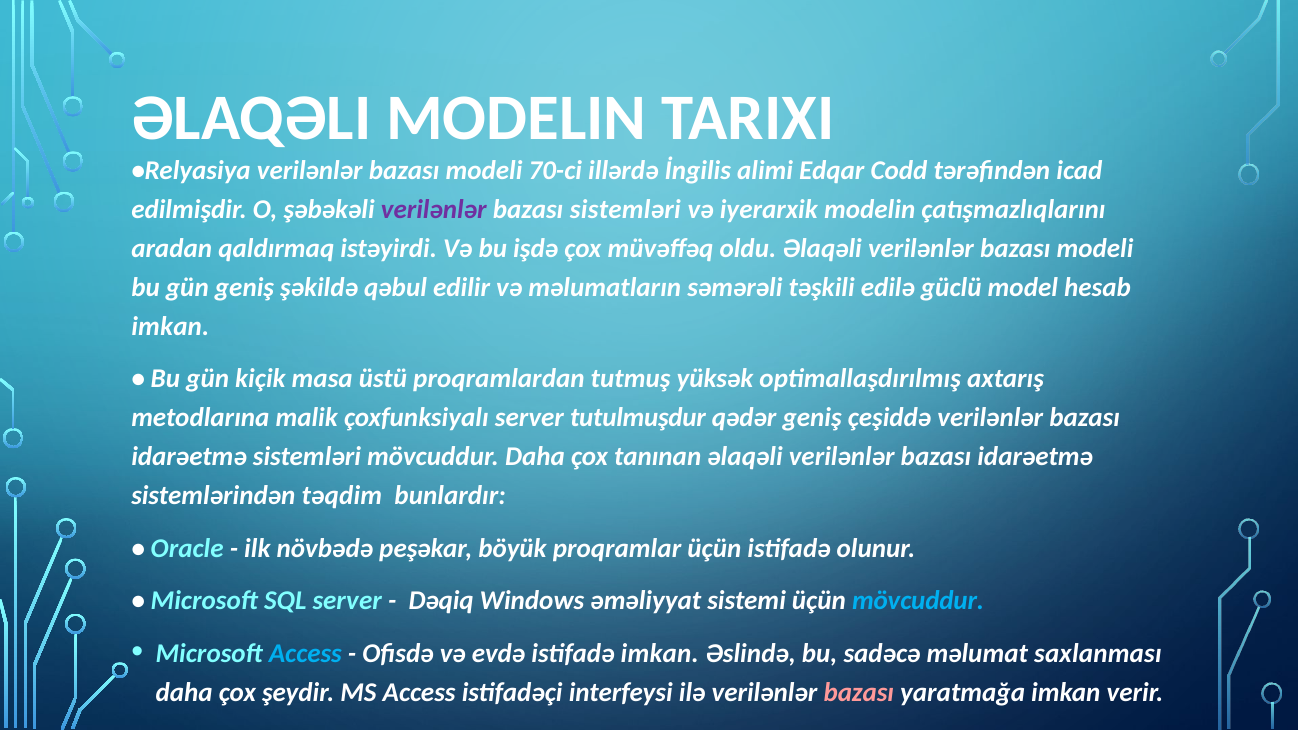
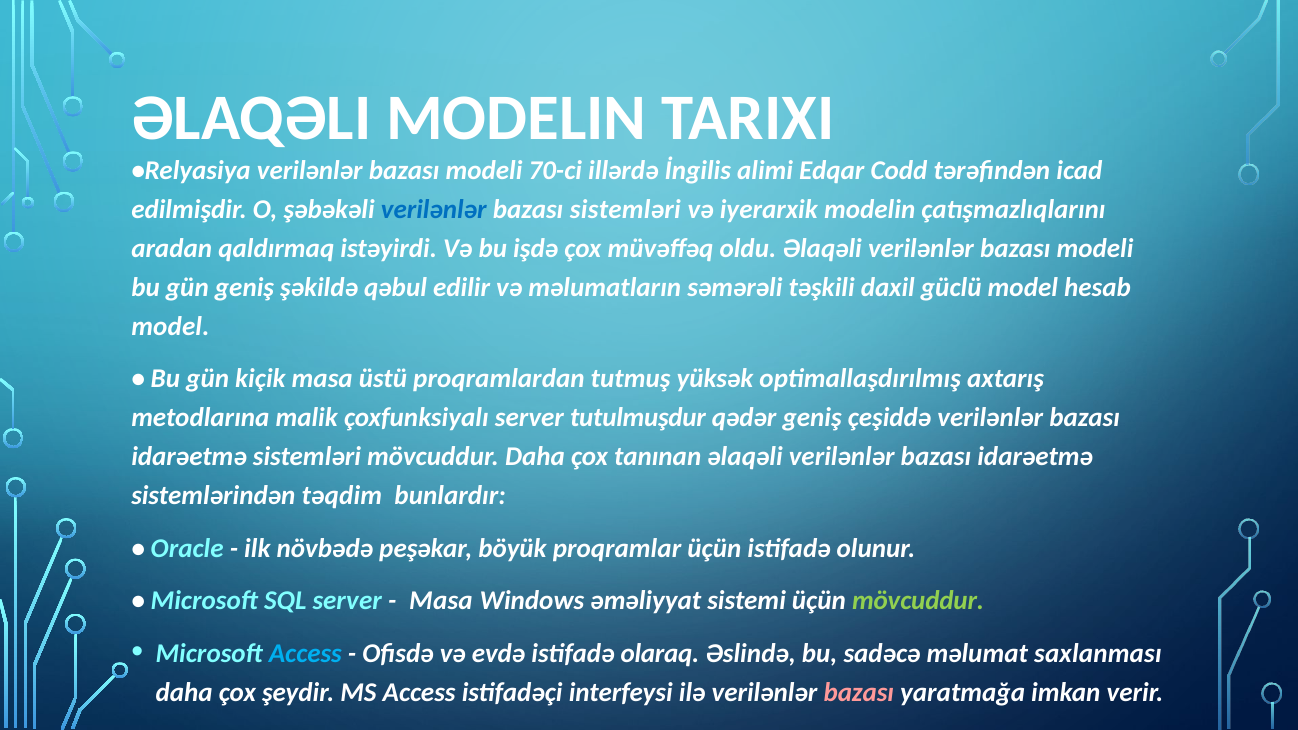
verilənlər at (434, 210) colour: purple -> blue
edilə: edilə -> daxil
imkan at (170, 327): imkan -> model
Dəqiq at (441, 601): Dəqiq -> Masa
mövcuddur at (918, 601) colour: light blue -> light green
istifadə imkan: imkan -> olaraq
